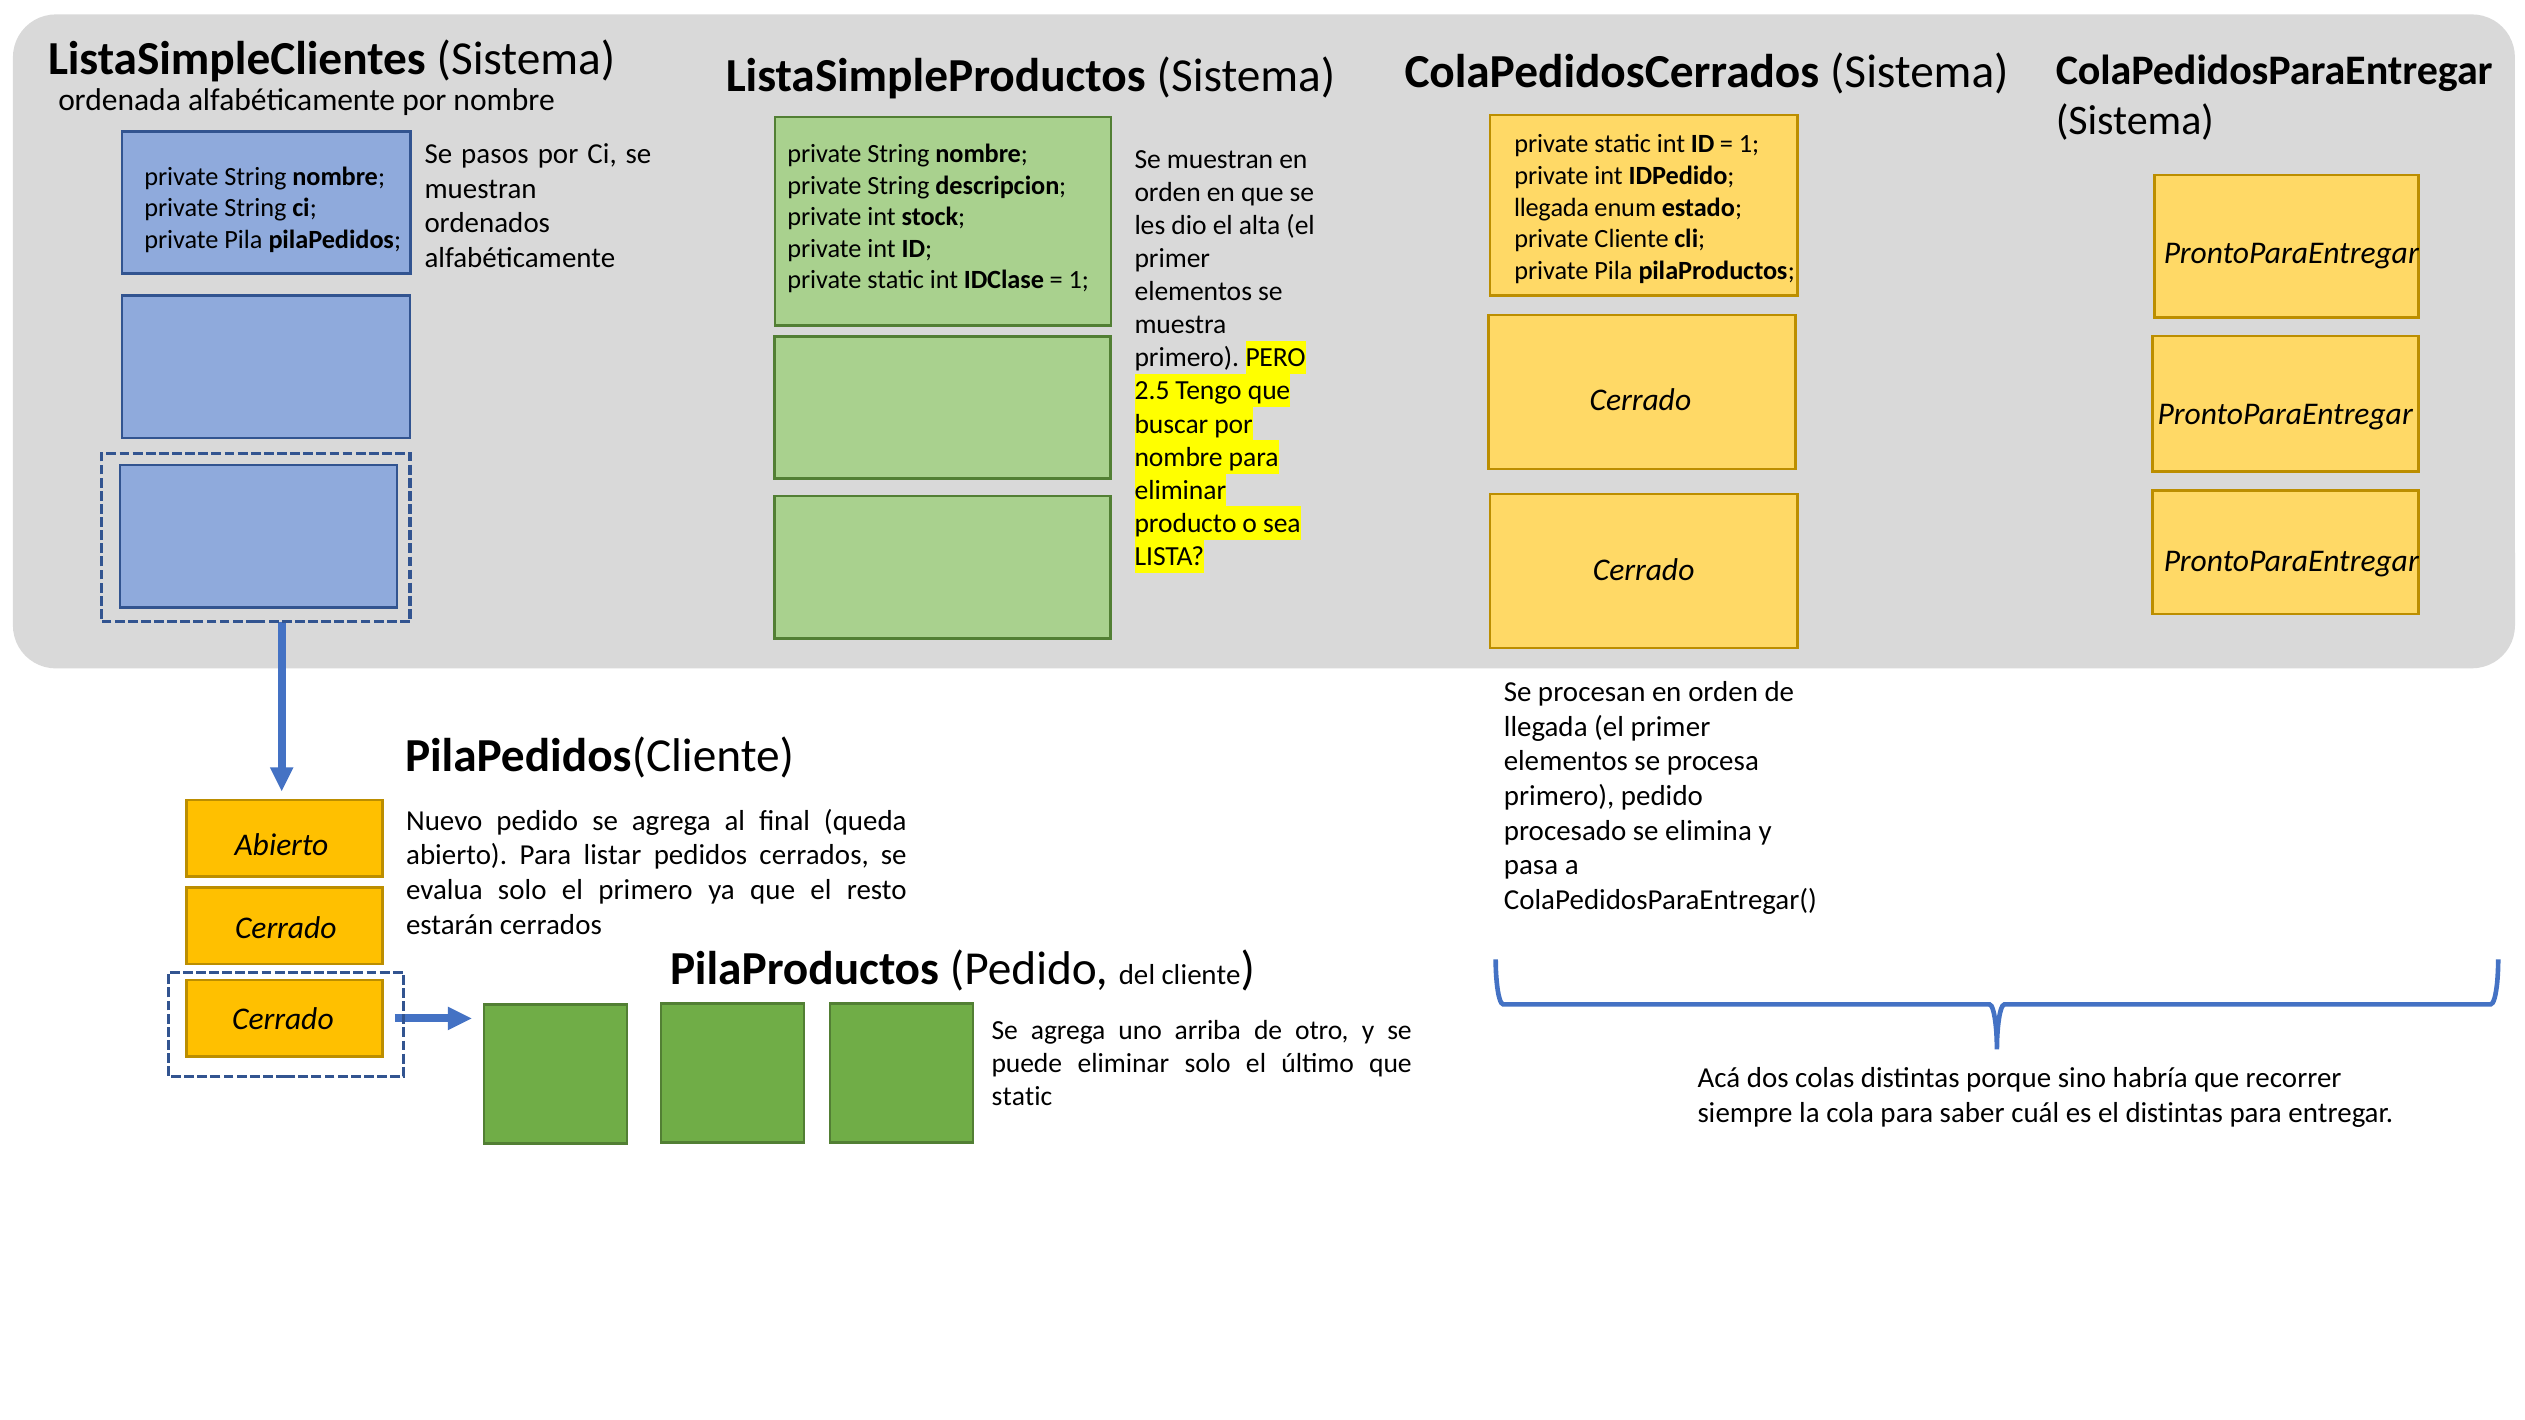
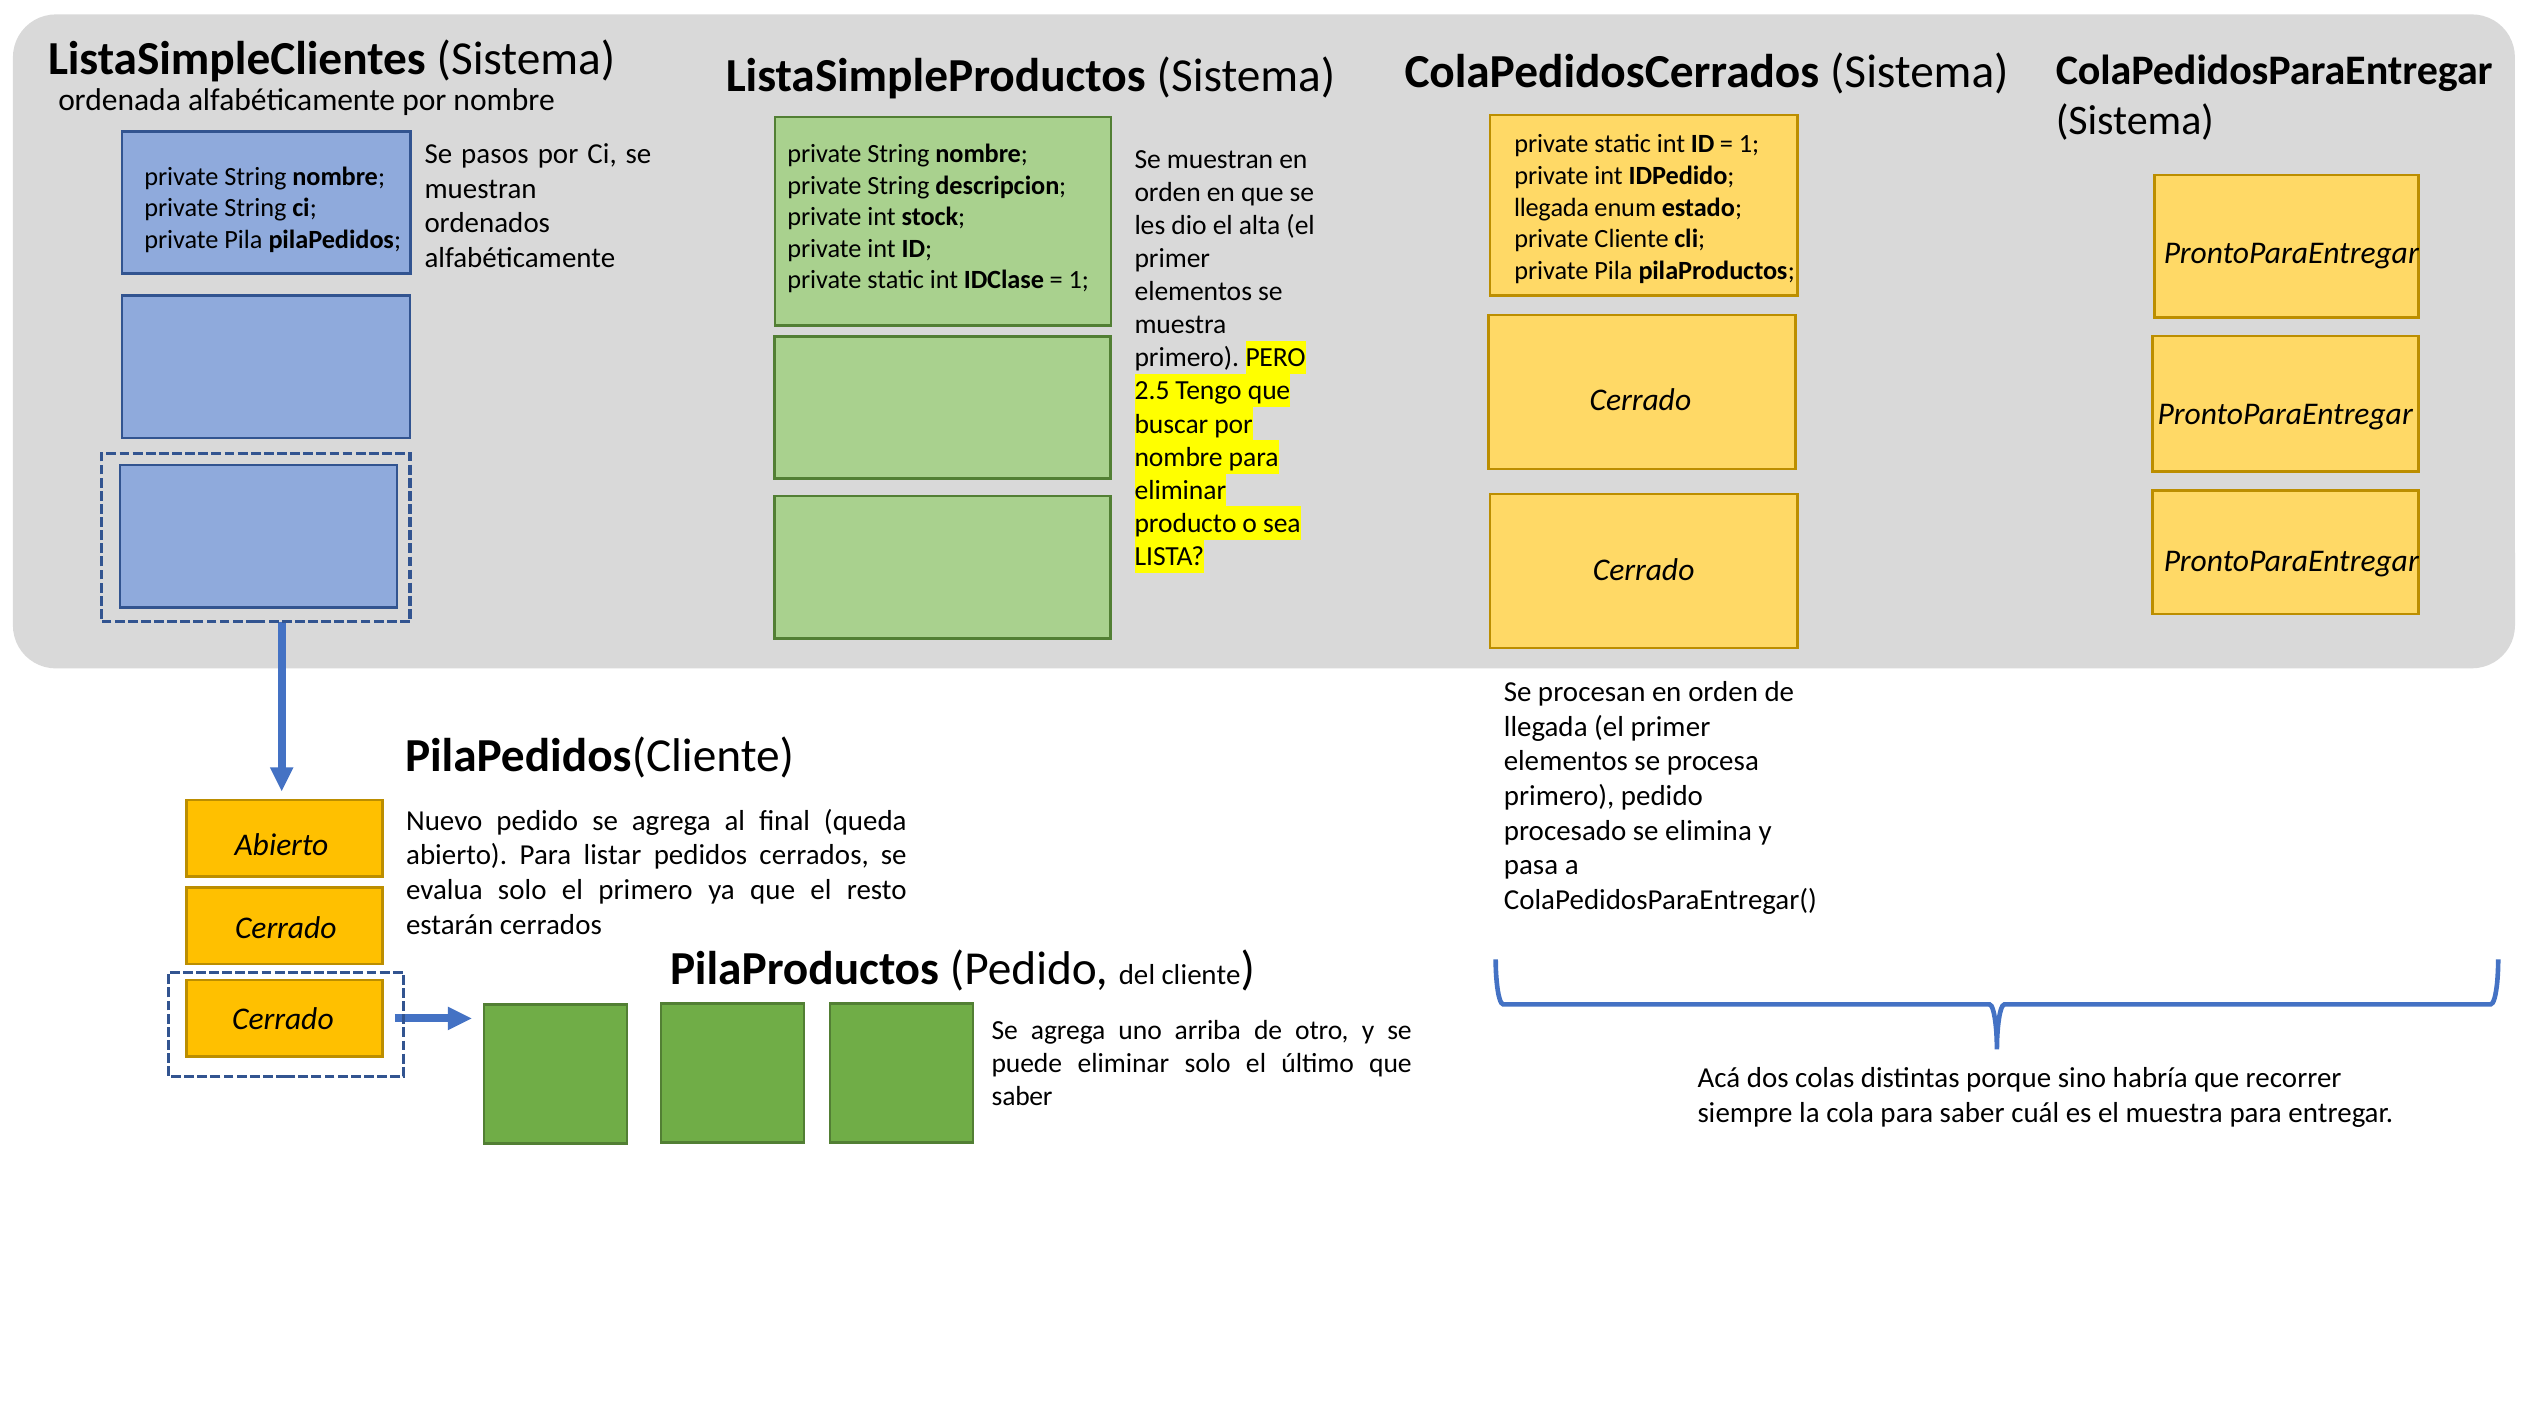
static at (1022, 1097): static -> saber
el distintas: distintas -> muestra
